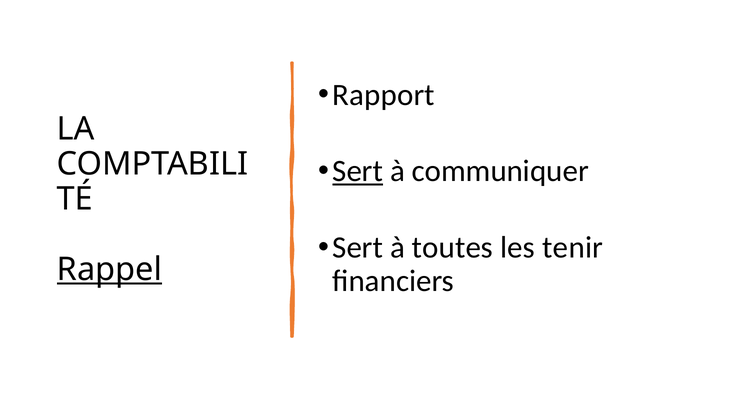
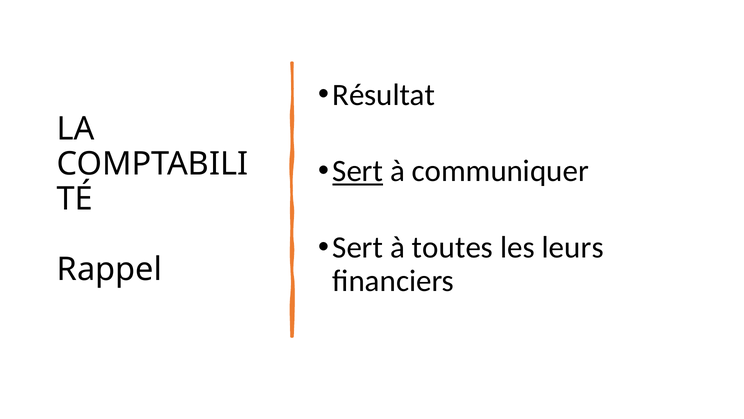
Rapport: Rapport -> Résultat
tenir: tenir -> leurs
Rappel underline: present -> none
